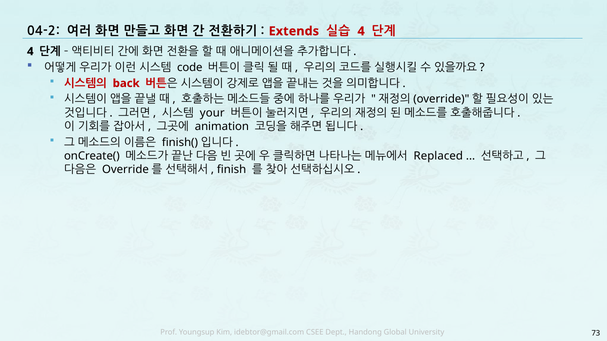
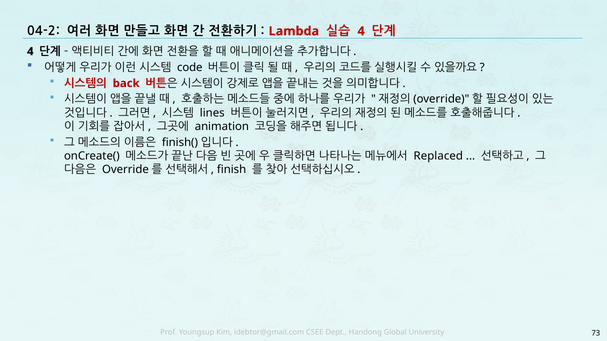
Extends: Extends -> Lambda
your: your -> lines
